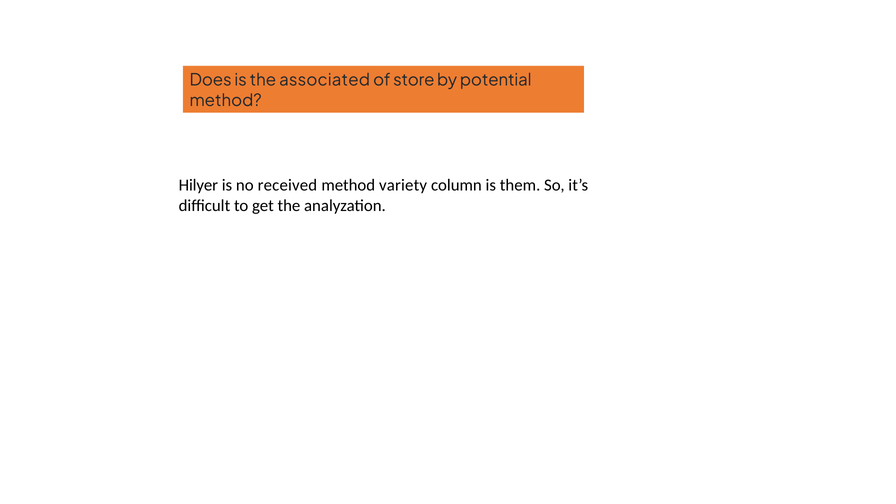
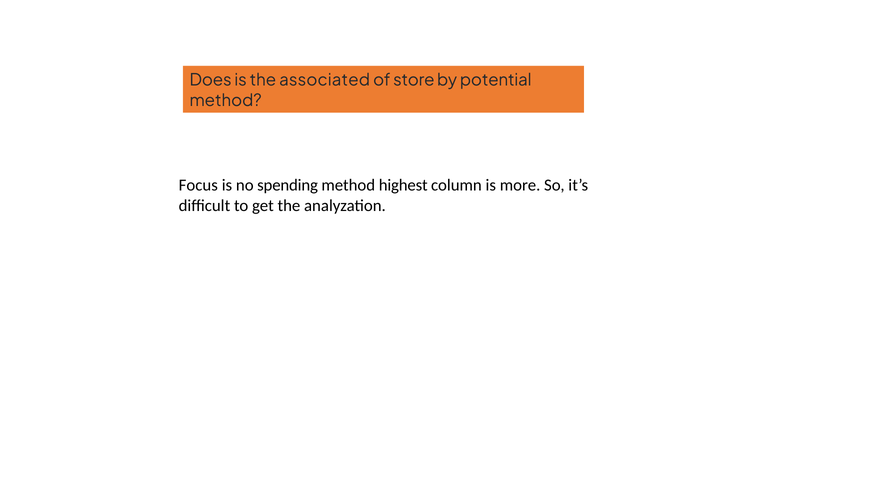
Hilyer: Hilyer -> Focus
received: received -> spending
variety: variety -> highest
them: them -> more
